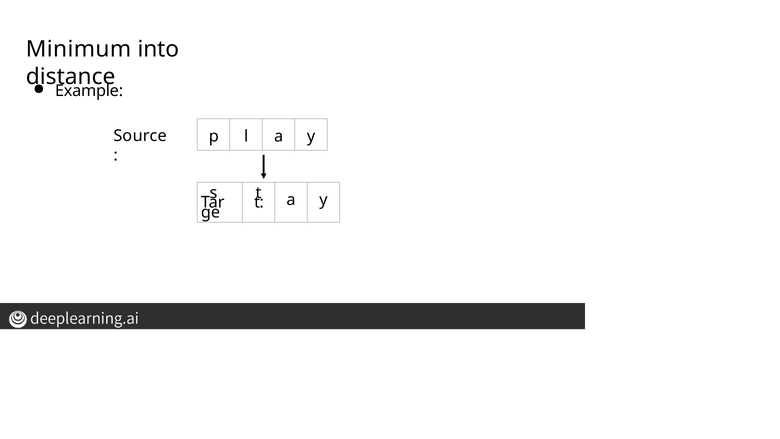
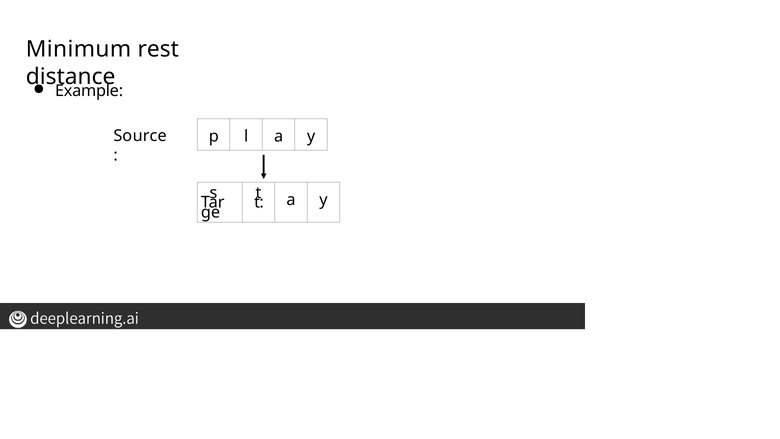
into: into -> rest
